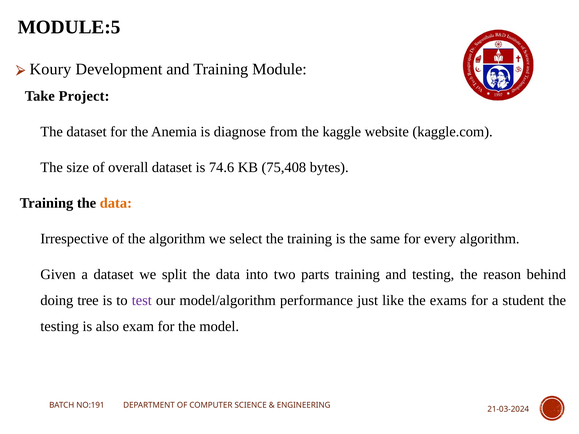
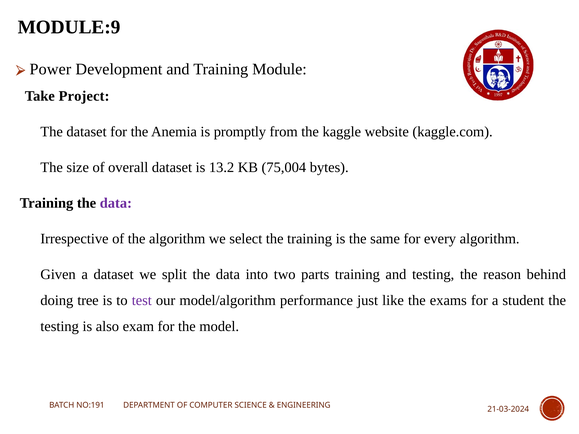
MODULE:5: MODULE:5 -> MODULE:9
Koury: Koury -> Power
diagnose: diagnose -> promptly
74.6: 74.6 -> 13.2
75,408: 75,408 -> 75,004
data at (116, 203) colour: orange -> purple
